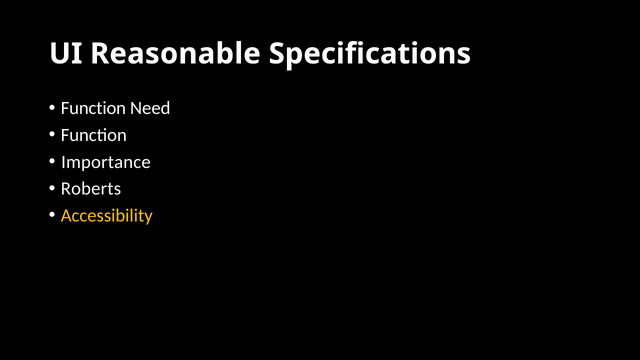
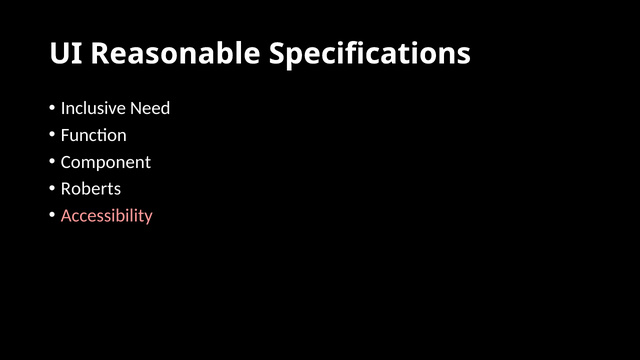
Function at (93, 108): Function -> Inclusive
Importance: Importance -> Component
Accessibility colour: yellow -> pink
